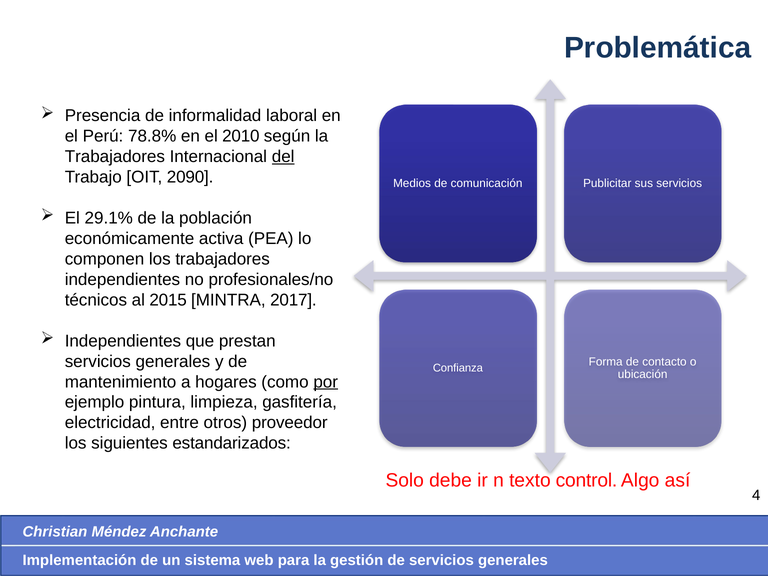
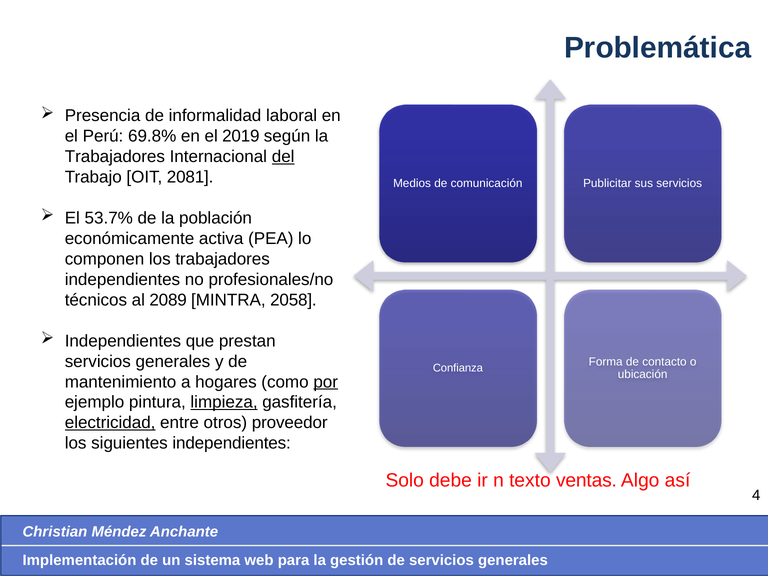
78.8%: 78.8% -> 69.8%
2010: 2010 -> 2019
2090: 2090 -> 2081
29.1%: 29.1% -> 53.7%
2015: 2015 -> 2089
2017: 2017 -> 2058
limpieza underline: none -> present
electricidad underline: none -> present
siguientes estandarizados: estandarizados -> independientes
control: control -> ventas
